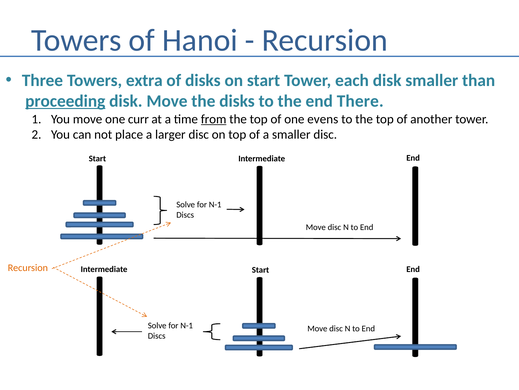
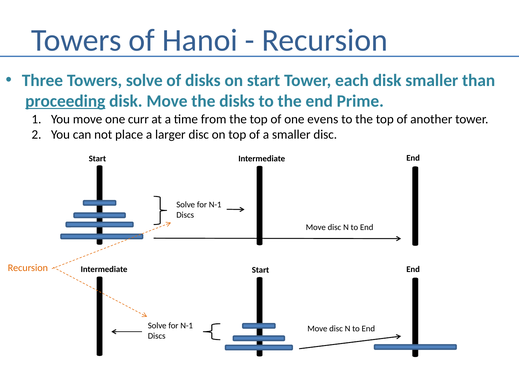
Towers extra: extra -> solve
There: There -> Prime
from underline: present -> none
